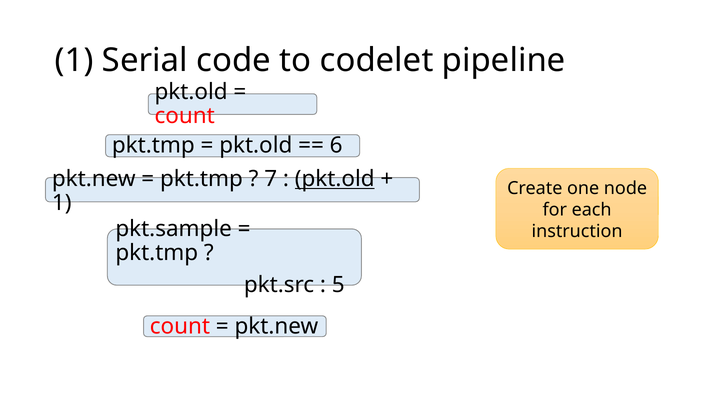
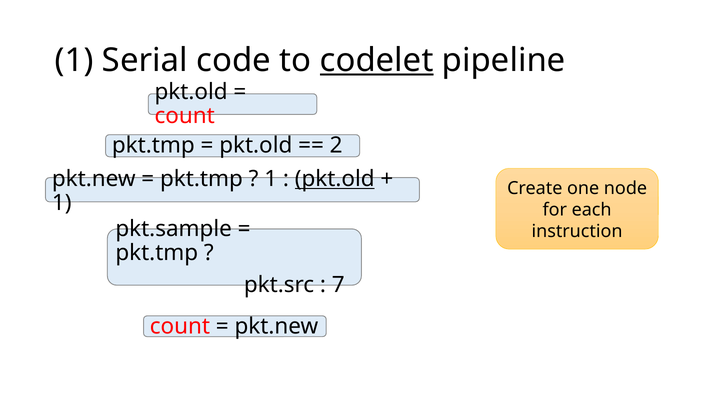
codelet underline: none -> present
6: 6 -> 2
7 at (271, 179): 7 -> 1
5: 5 -> 7
